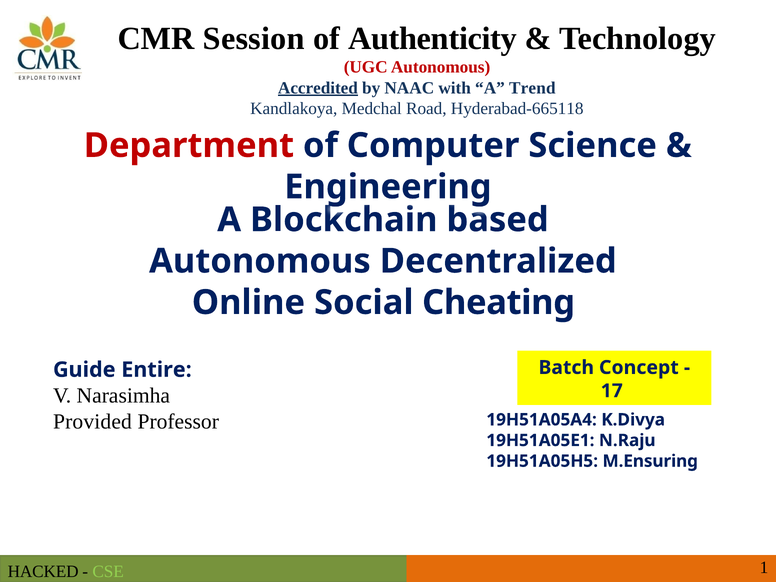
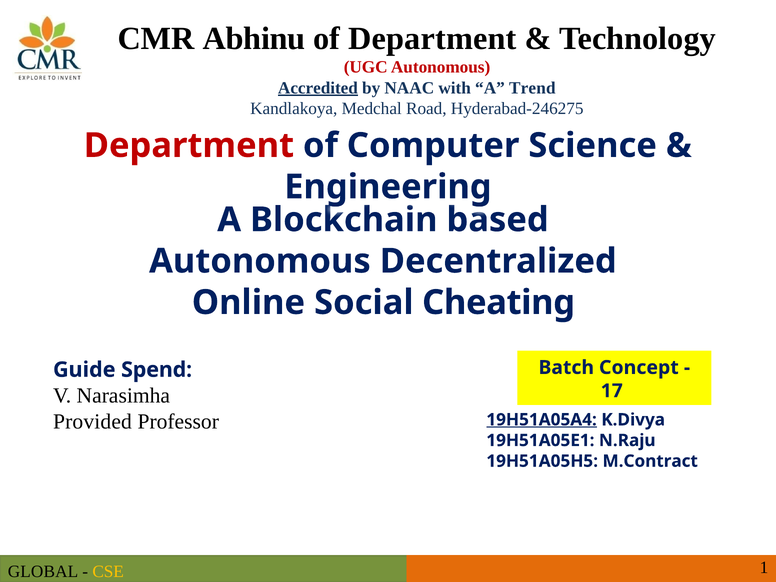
Session: Session -> Abhinu
of Authenticity: Authenticity -> Department
Hyderabad-665118: Hyderabad-665118 -> Hyderabad-246275
Entire: Entire -> Spend
19H51A05A4 underline: none -> present
M.Ensuring: M.Ensuring -> M.Contract
HACKED: HACKED -> GLOBAL
CSE colour: light green -> yellow
